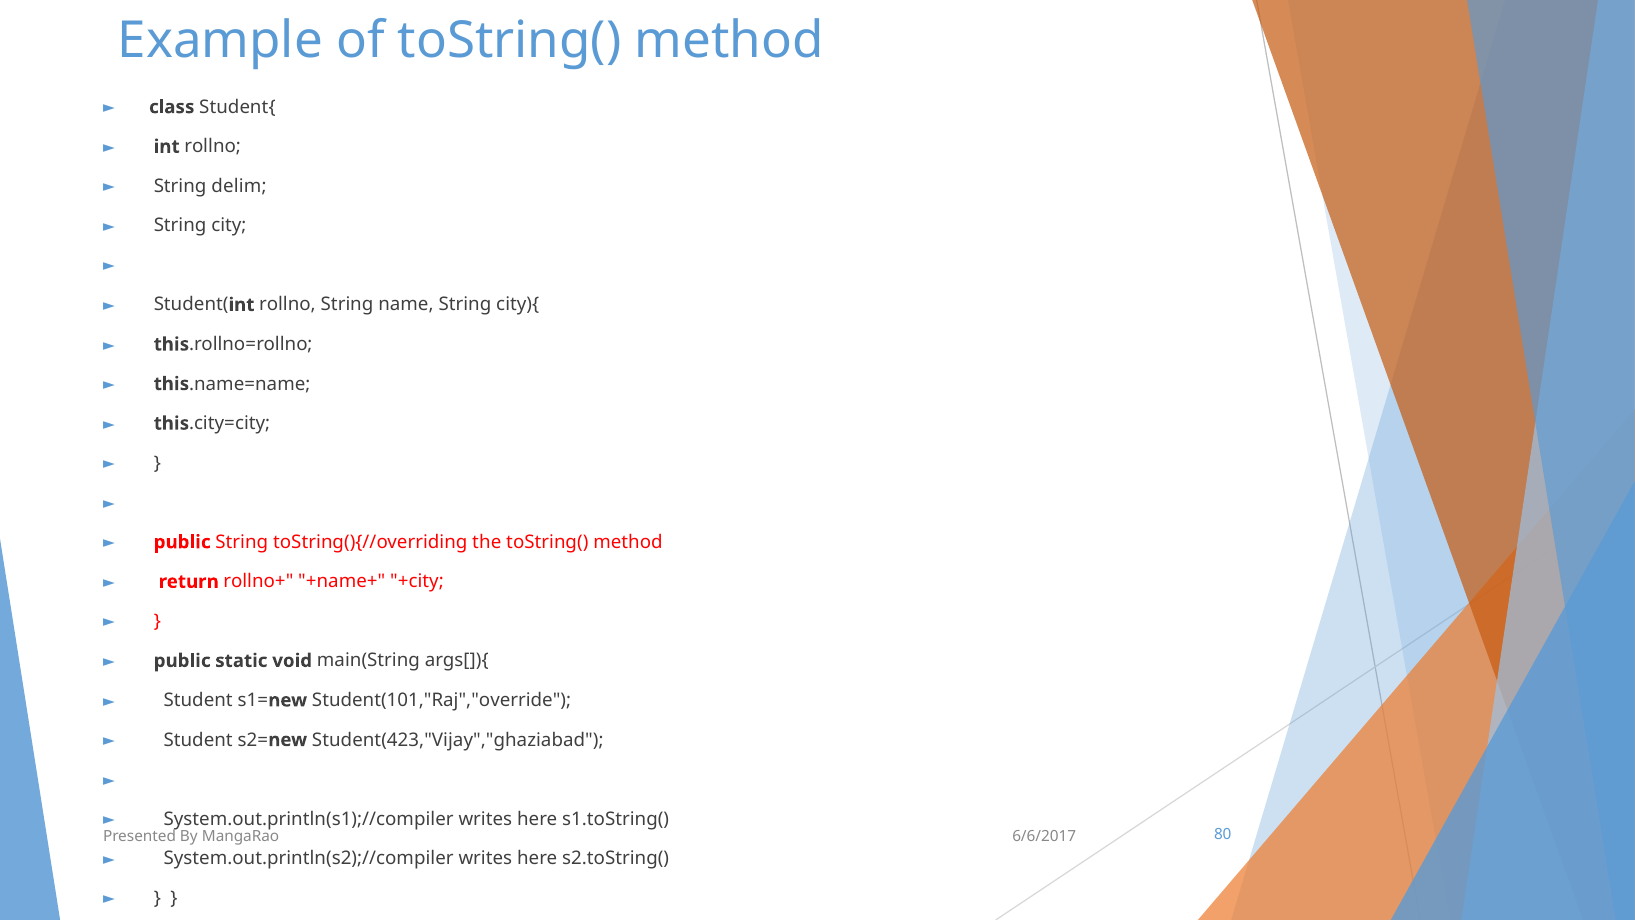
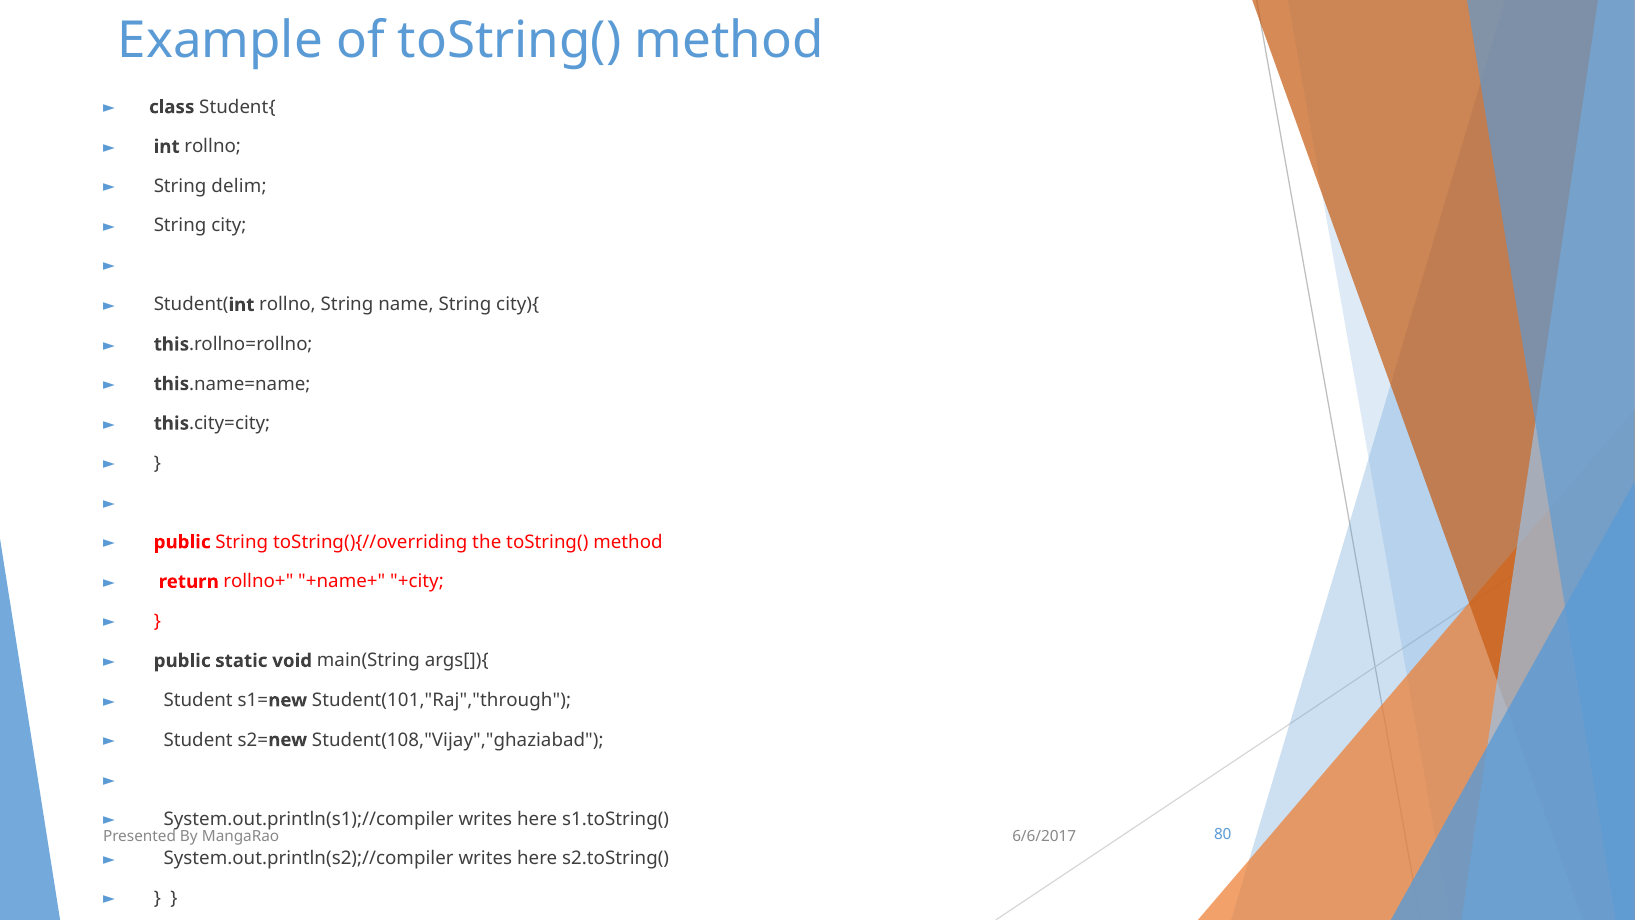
Student(101,"Raj","override: Student(101,"Raj","override -> Student(101,"Raj","through
Student(423,"Vijay","ghaziabad: Student(423,"Vijay","ghaziabad -> Student(108,"Vijay","ghaziabad
